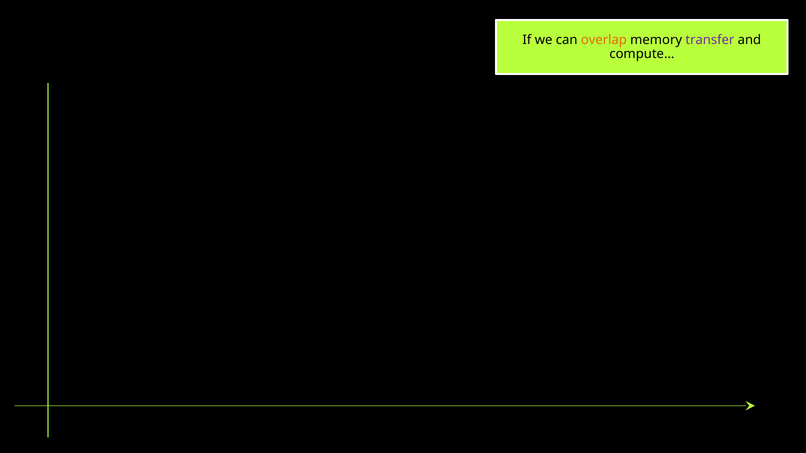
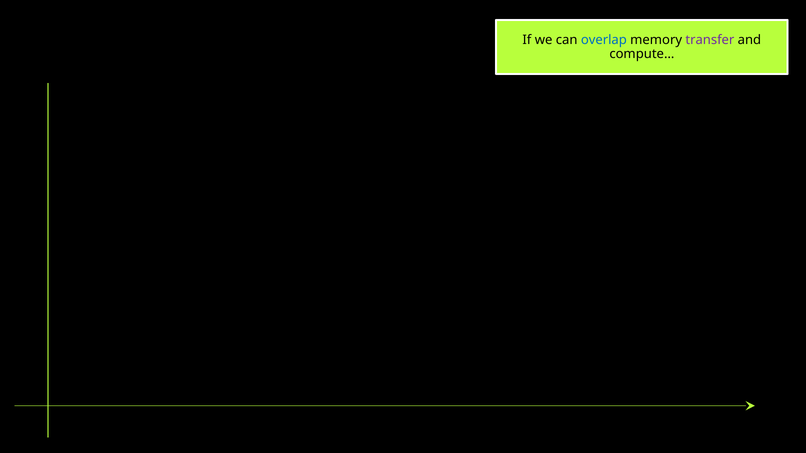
overlap colour: orange -> blue
